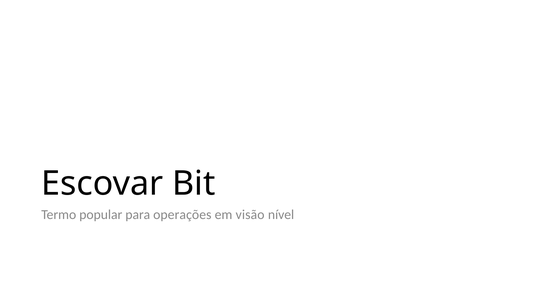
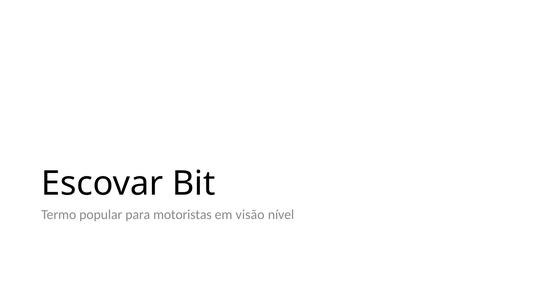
operações: operações -> motoristas
